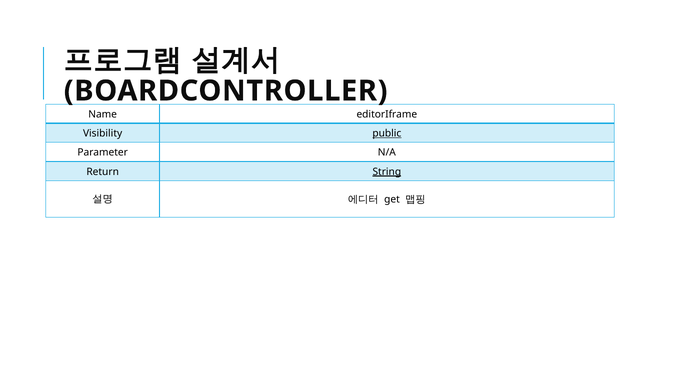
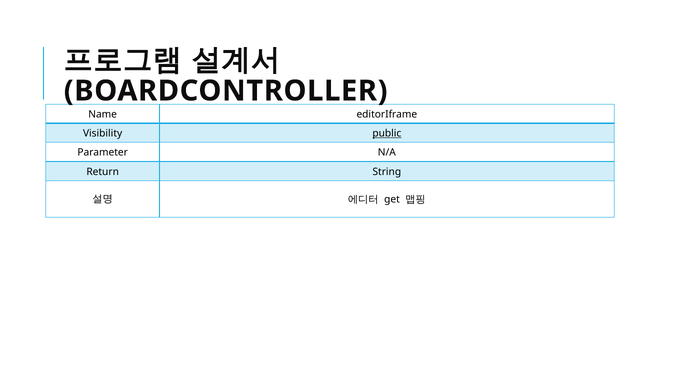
String underline: present -> none
